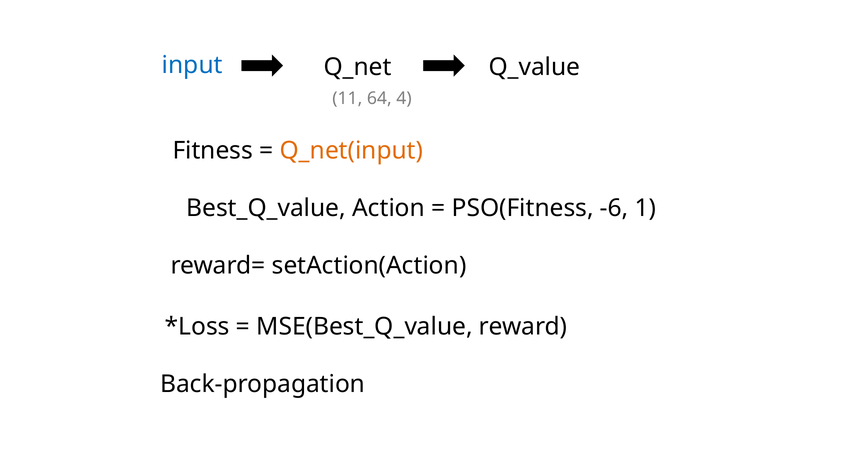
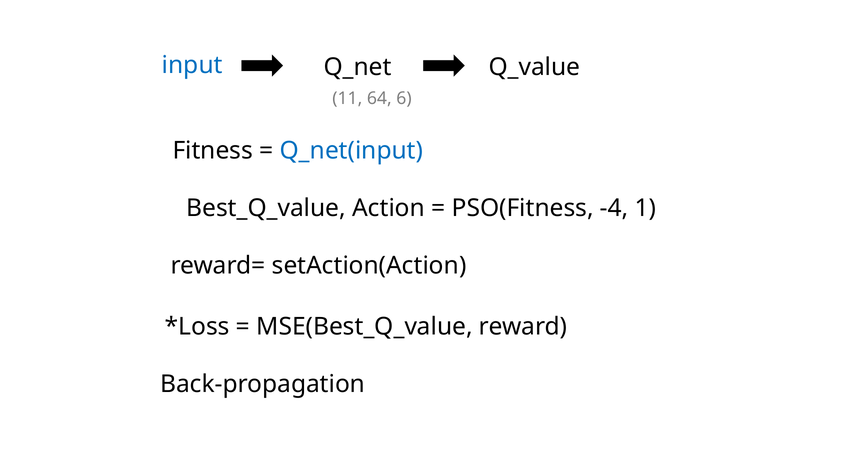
4: 4 -> 6
Q_net(input colour: orange -> blue
-6: -6 -> -4
